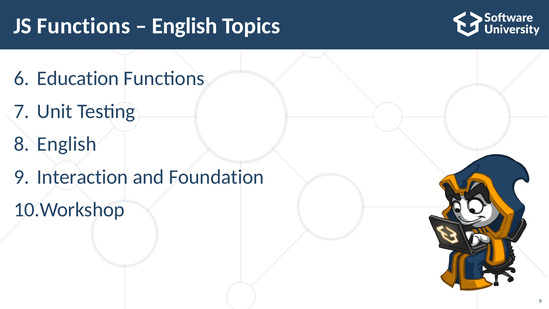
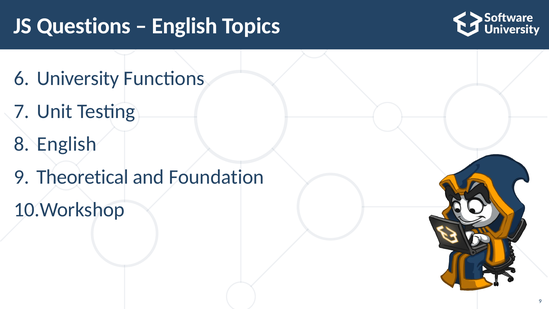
JS Functions: Functions -> Questions
Education: Education -> University
Interaction: Interaction -> Theoretical
